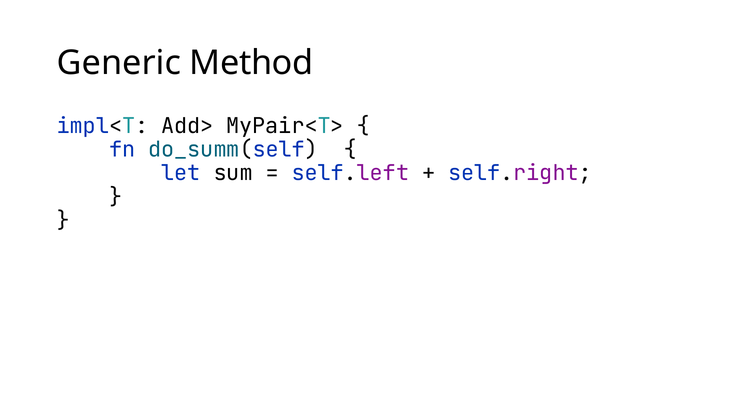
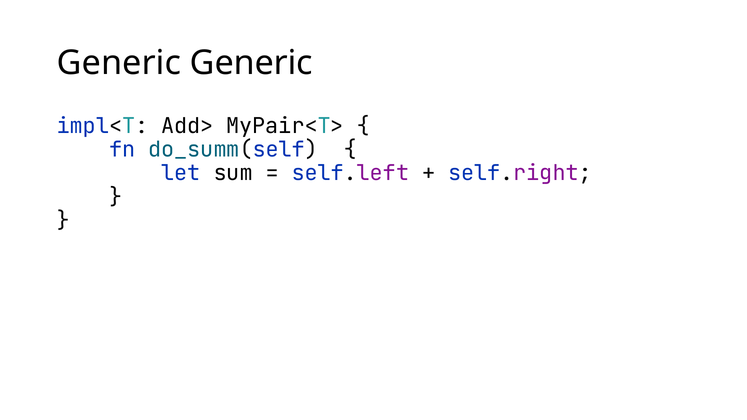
Generic Method: Method -> Generic
